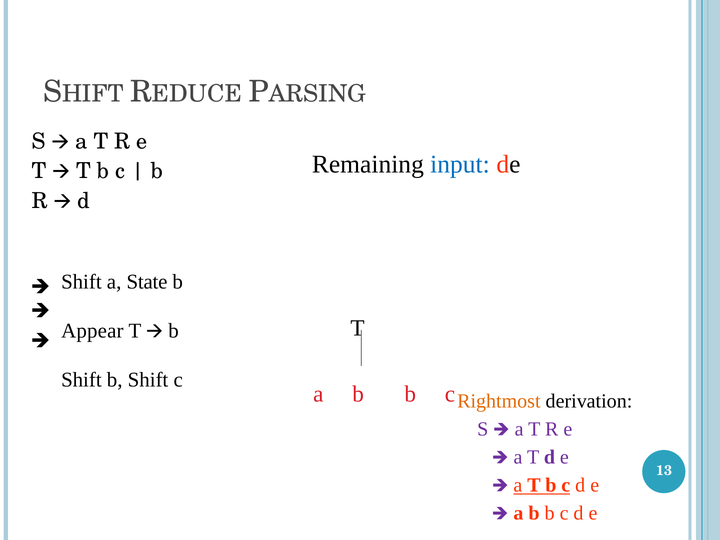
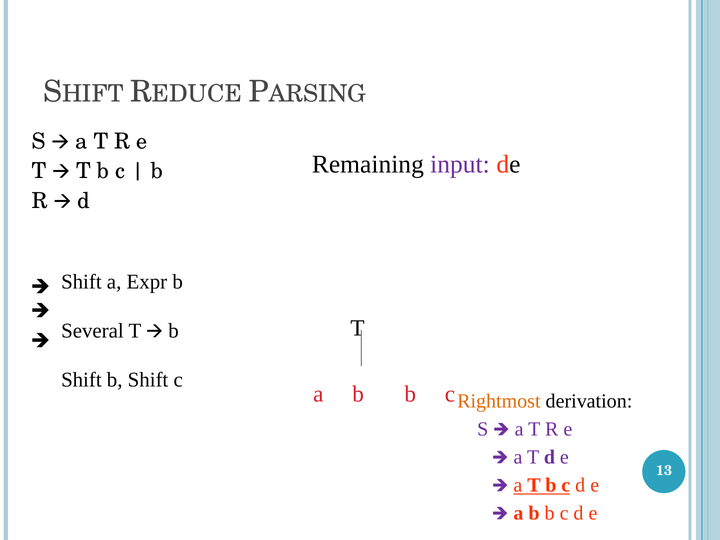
input colour: blue -> purple
State: State -> Expr
Appear: Appear -> Several
